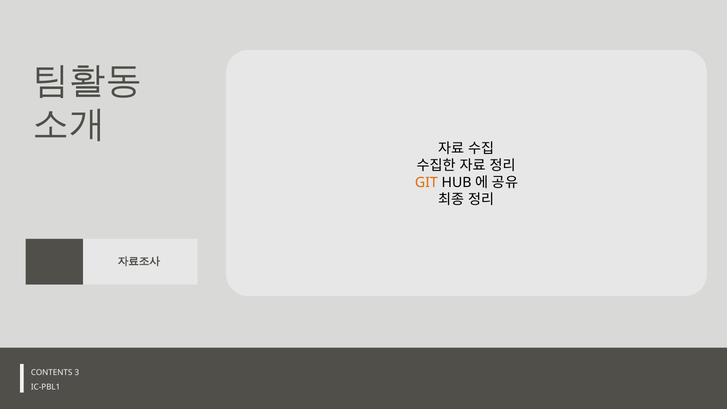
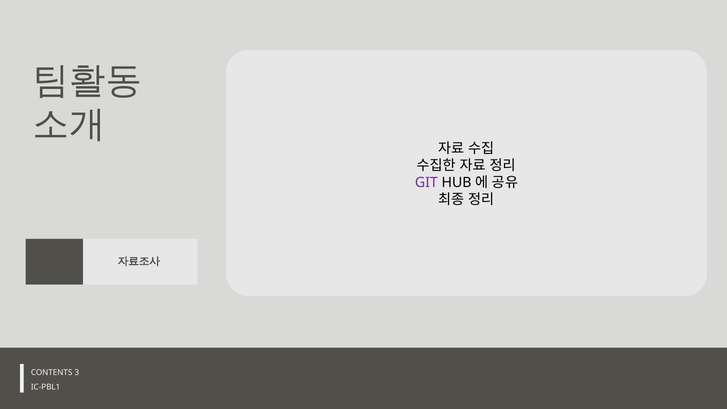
GIT colour: orange -> purple
